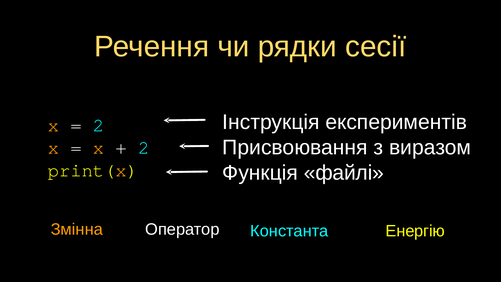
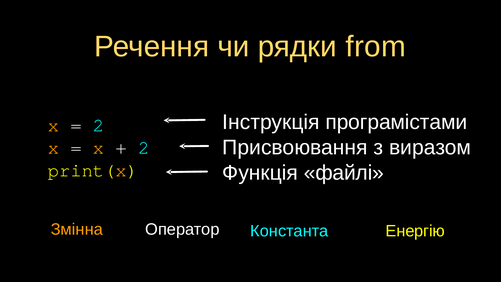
сесії: сесії -> from
експериментів: експериментів -> програмістами
